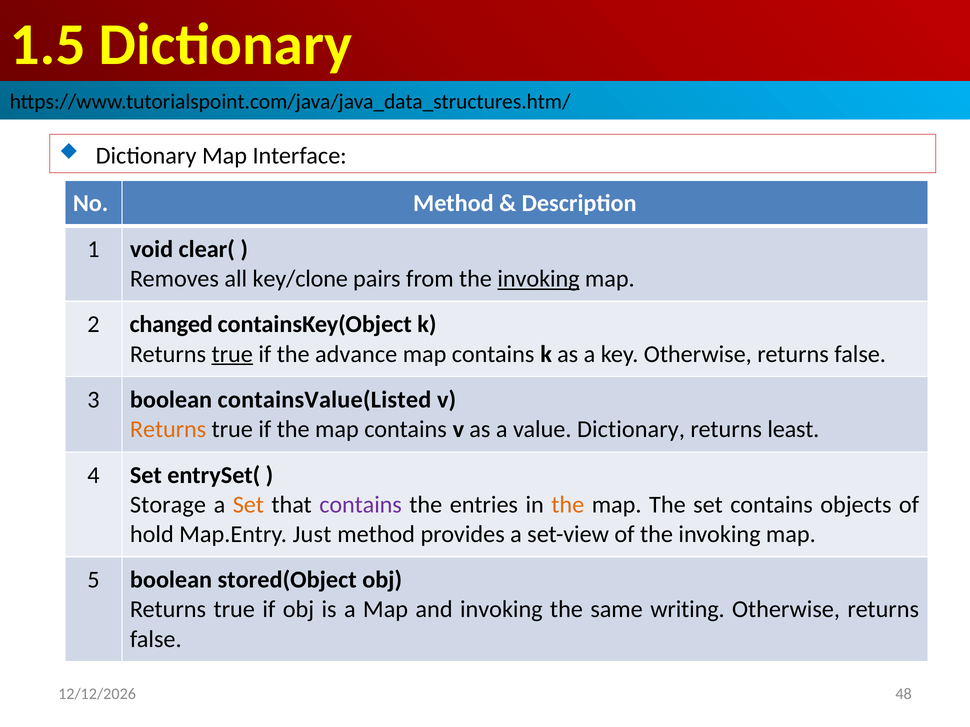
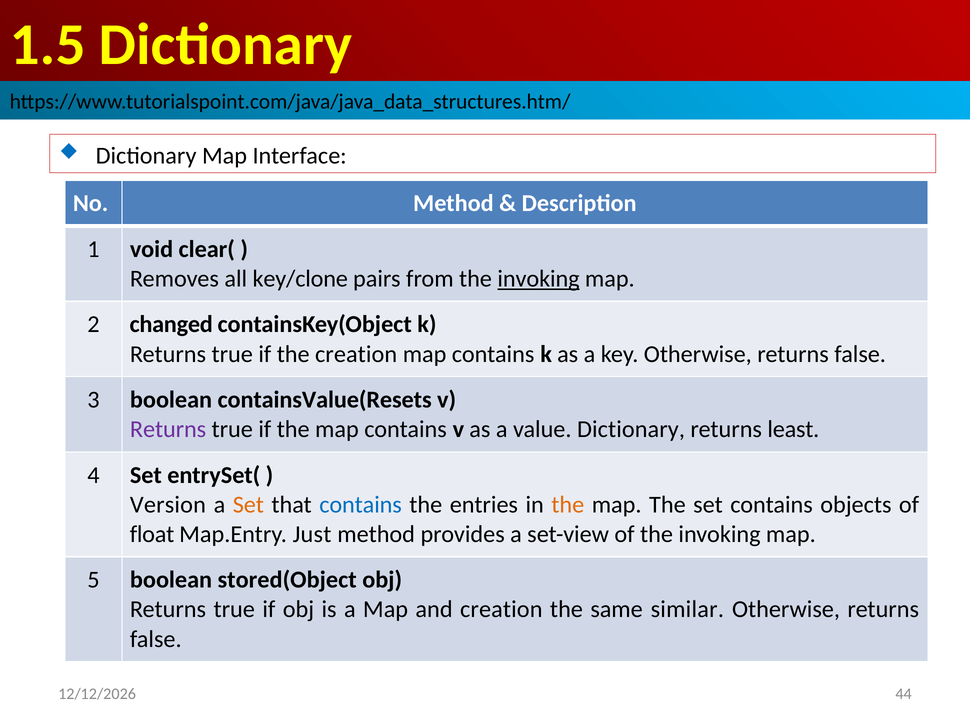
true at (232, 354) underline: present -> none
the advance: advance -> creation
containsValue(Listed: containsValue(Listed -> containsValue(Resets
Returns at (168, 430) colour: orange -> purple
Storage: Storage -> Version
contains at (361, 505) colour: purple -> blue
hold: hold -> float
and invoking: invoking -> creation
writing: writing -> similar
48: 48 -> 44
